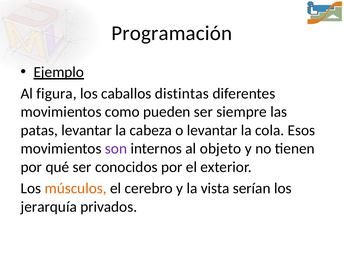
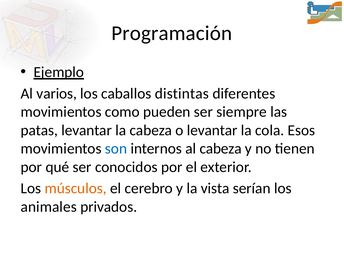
figura: figura -> varios
son colour: purple -> blue
al objeto: objeto -> cabeza
jerarquía: jerarquía -> animales
